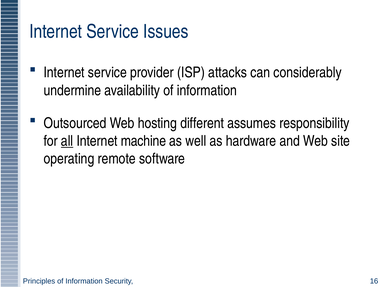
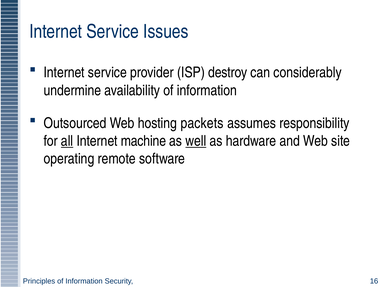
attacks: attacks -> destroy
different: different -> packets
well underline: none -> present
